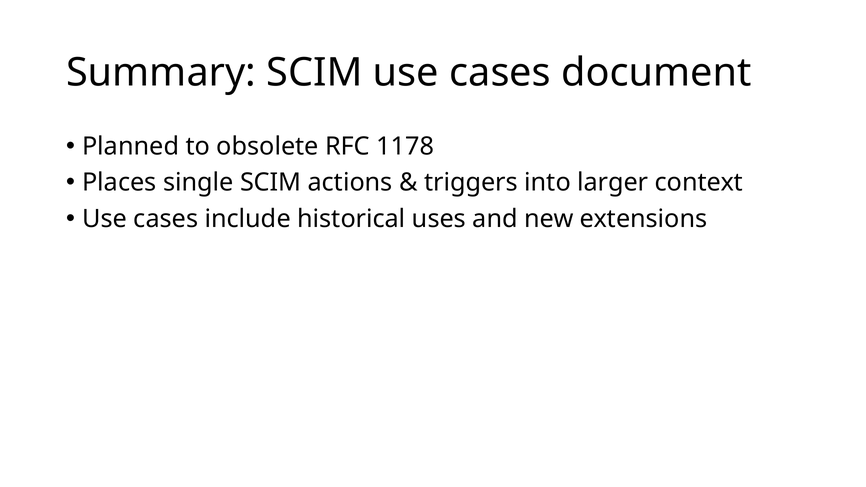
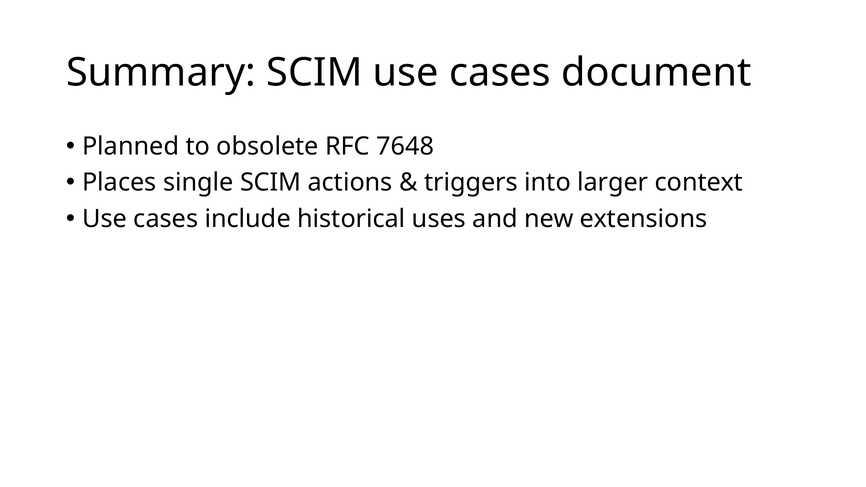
1178: 1178 -> 7648
